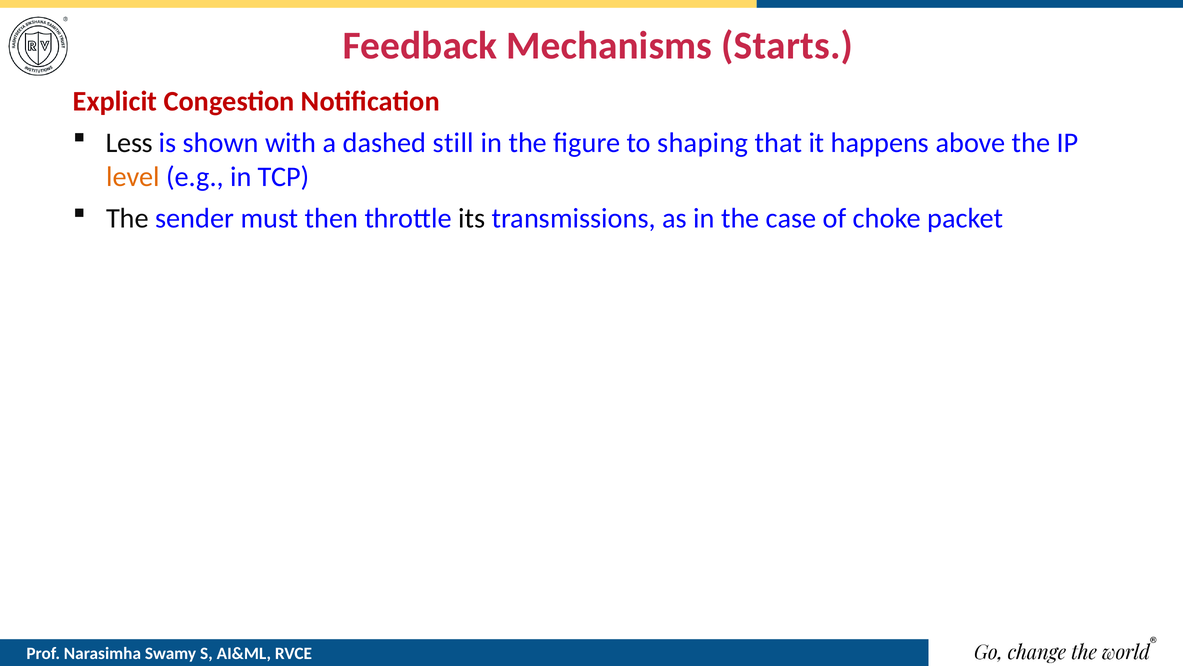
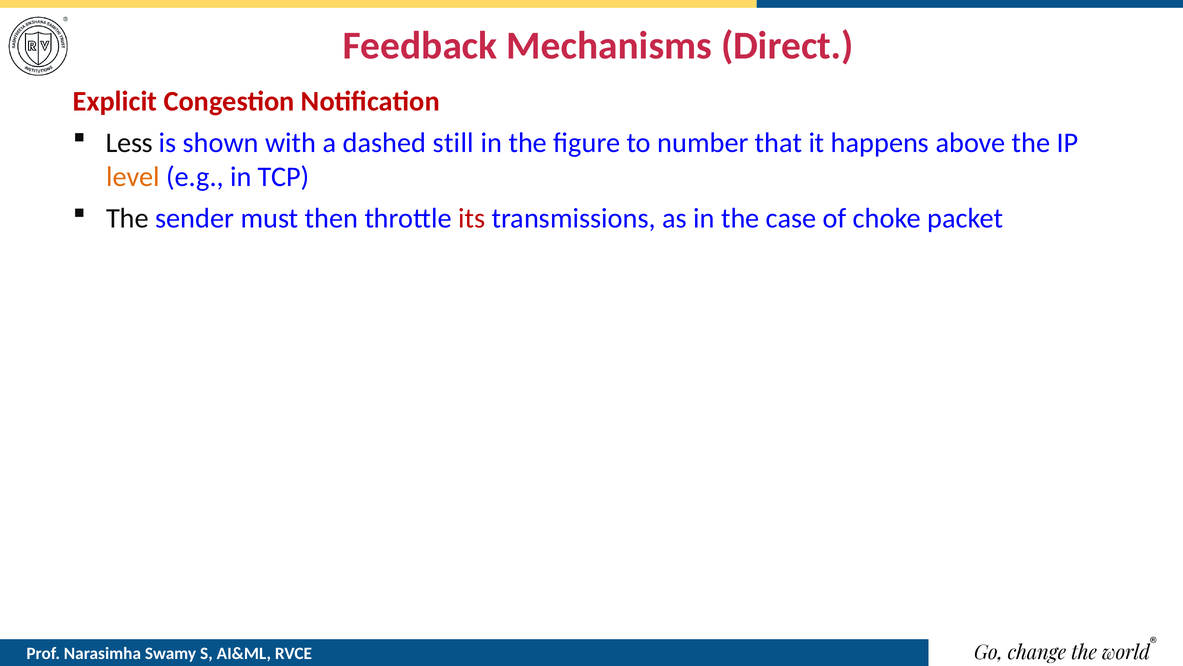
Starts: Starts -> Direct
shaping: shaping -> number
its colour: black -> red
